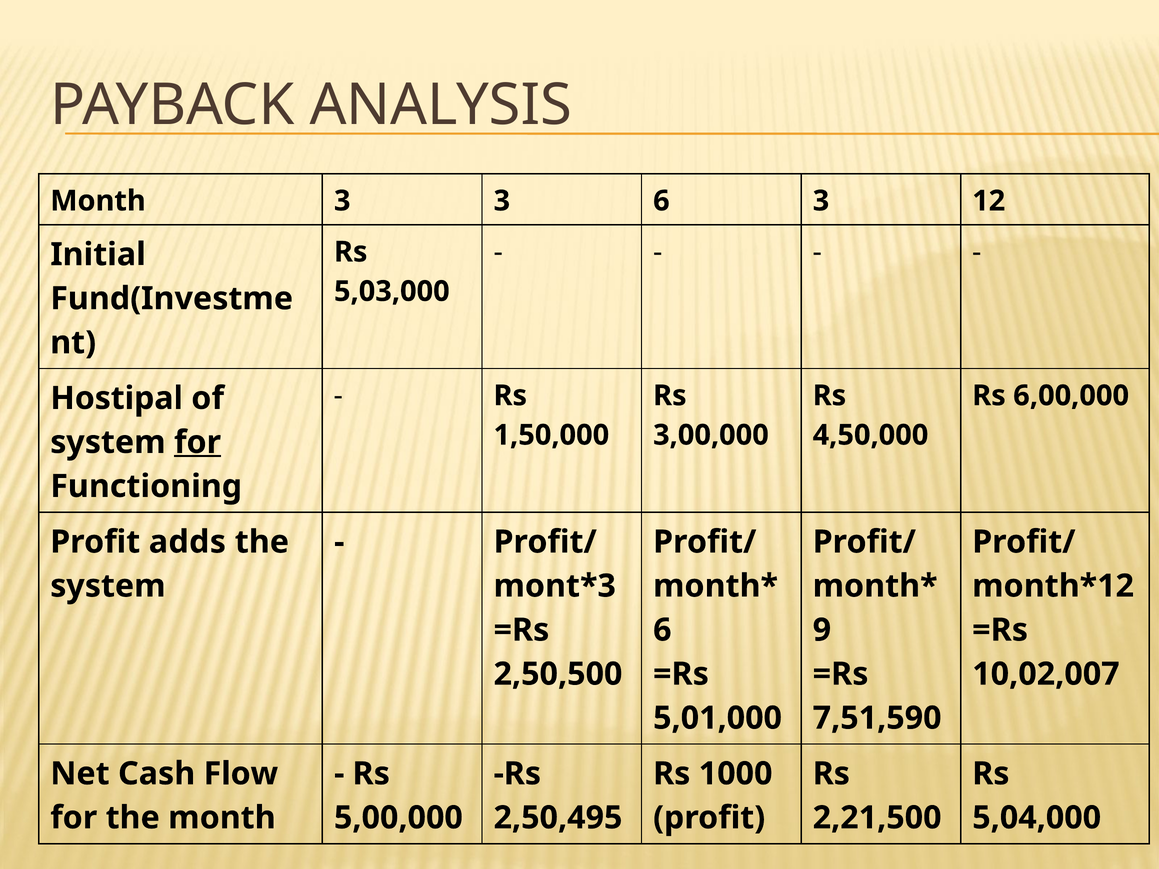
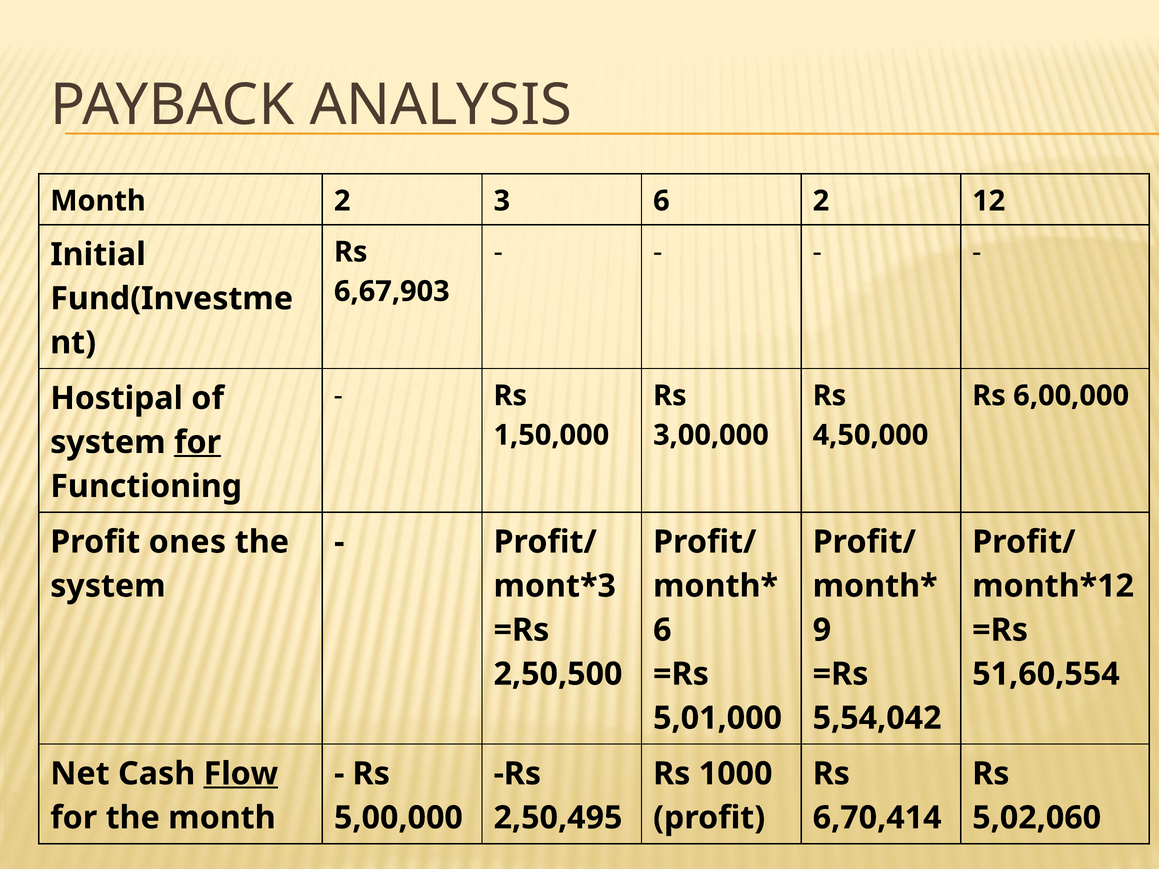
Month 3: 3 -> 2
6 3: 3 -> 2
5,03,000: 5,03,000 -> 6,67,903
adds: adds -> ones
10,02,007: 10,02,007 -> 51,60,554
7,51,590: 7,51,590 -> 5,54,042
Flow underline: none -> present
2,21,500: 2,21,500 -> 6,70,414
5,04,000: 5,04,000 -> 5,02,060
